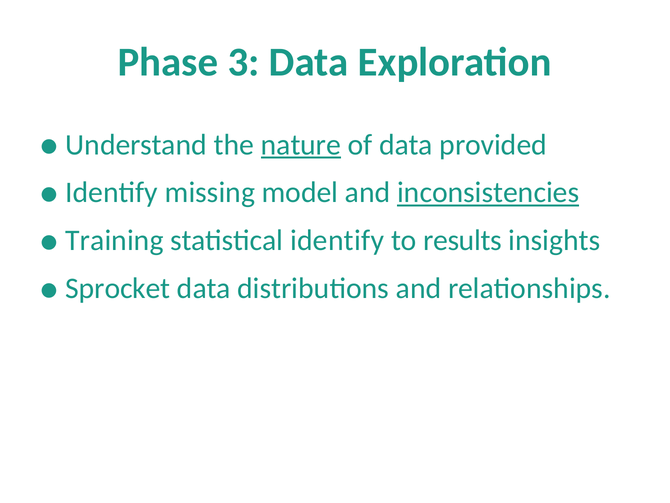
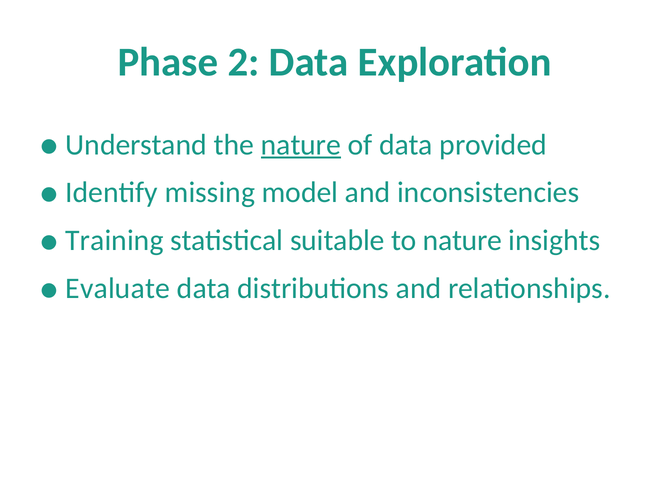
3: 3 -> 2
inconsistencies underline: present -> none
statistical identify: identify -> suitable
to results: results -> nature
Sprocket: Sprocket -> Evaluate
